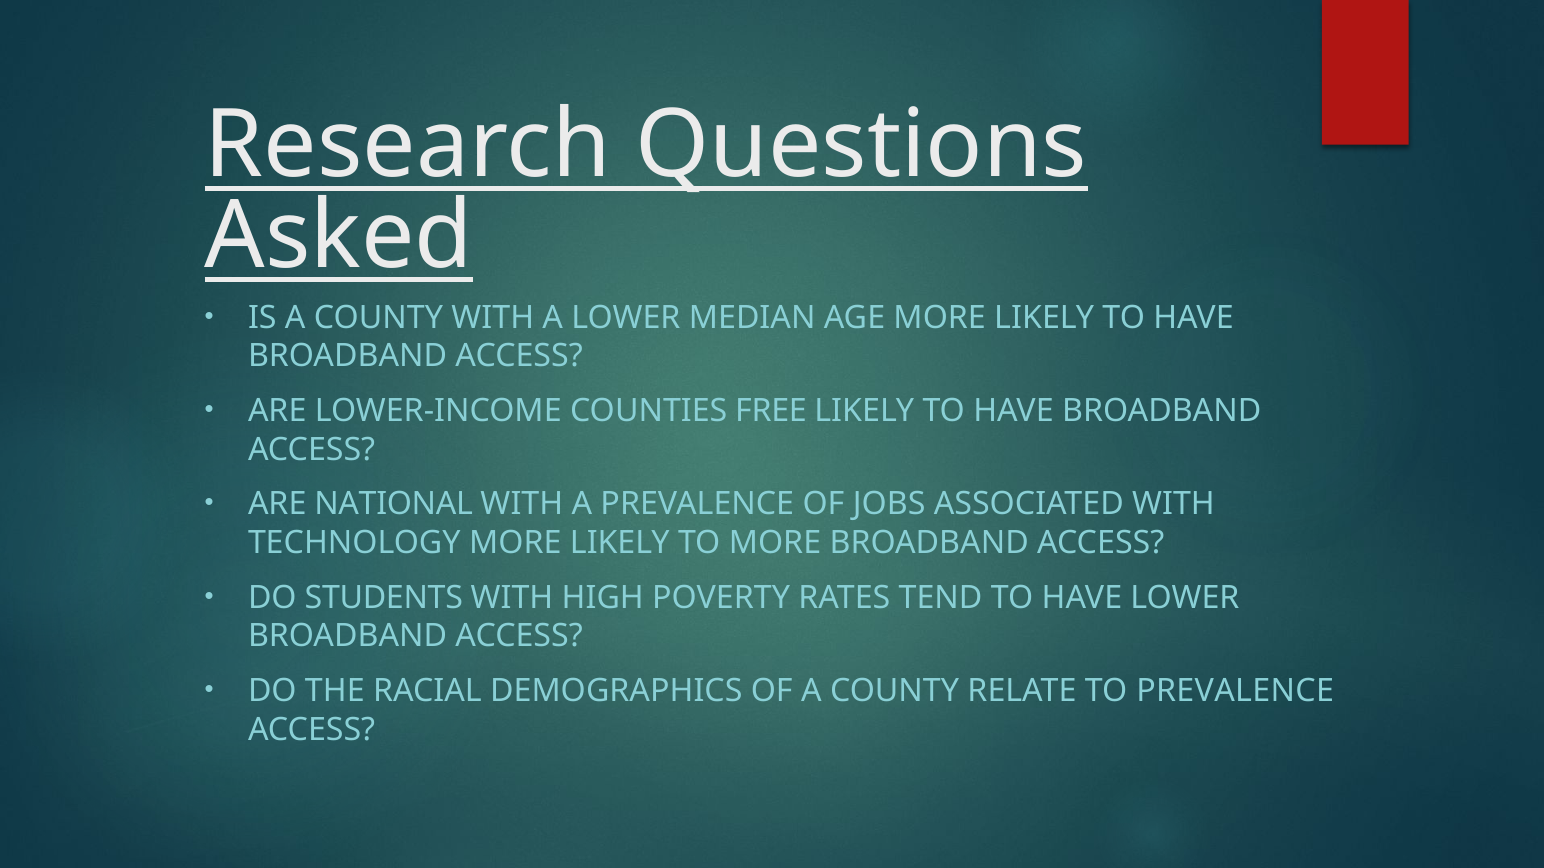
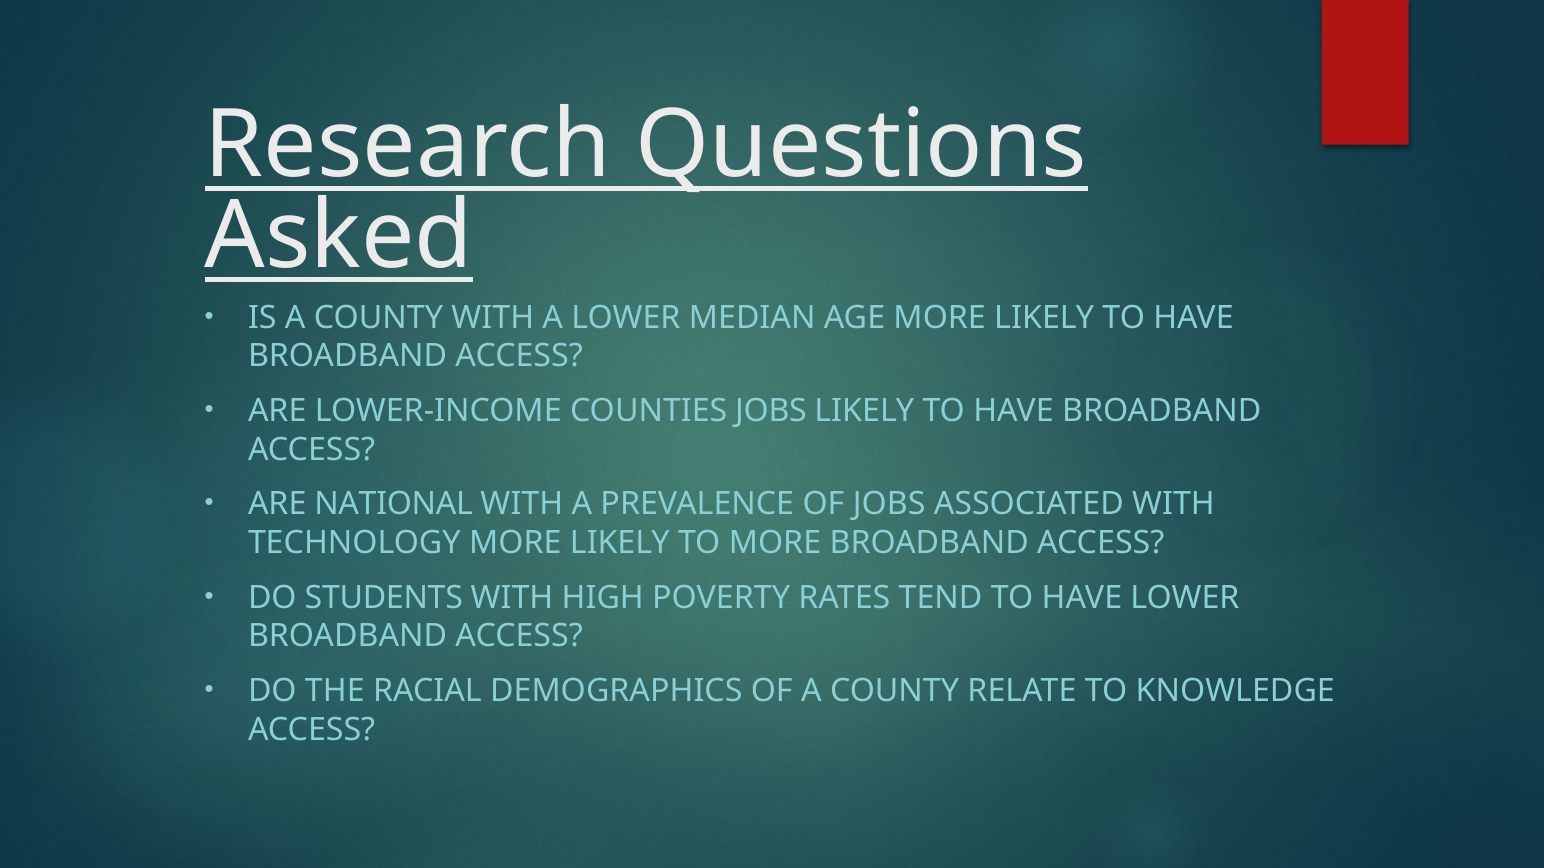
COUNTIES FREE: FREE -> JOBS
TO PREVALENCE: PREVALENCE -> KNOWLEDGE
